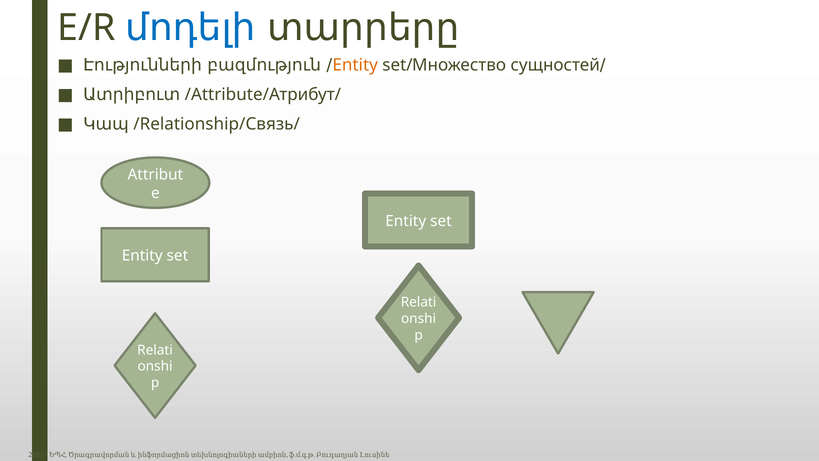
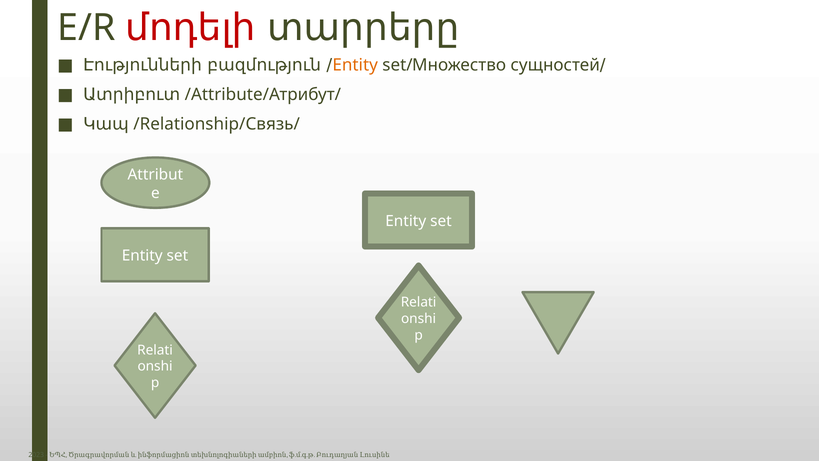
մոդելի colour: blue -> red
